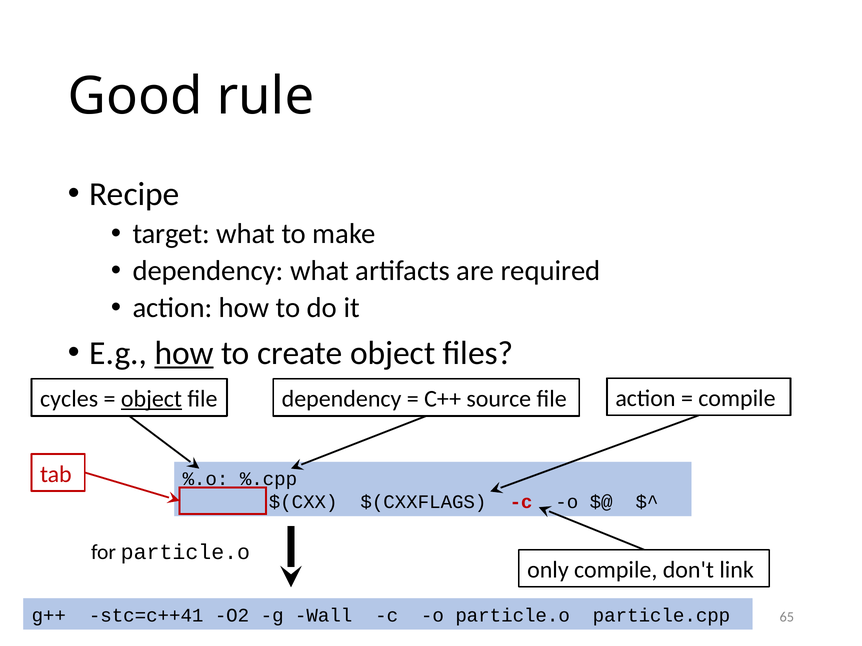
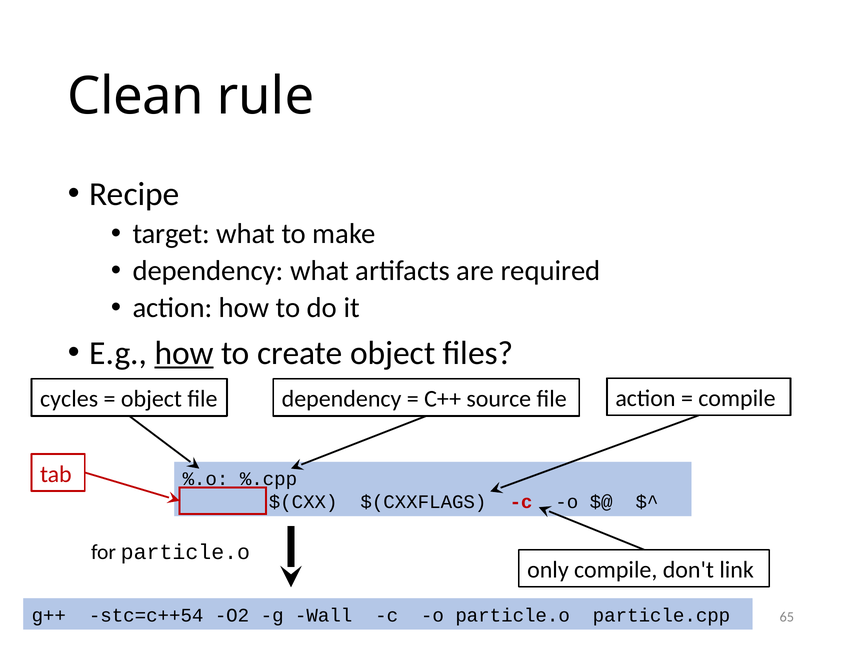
Good: Good -> Clean
object at (151, 399) underline: present -> none
stc=c++41: stc=c++41 -> stc=c++54
